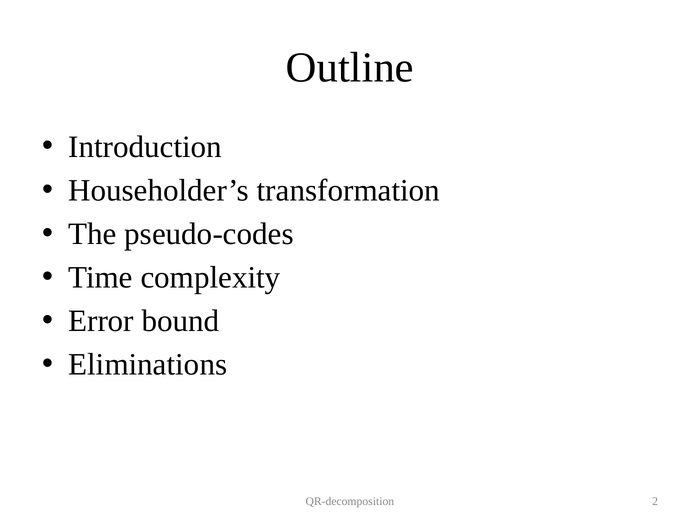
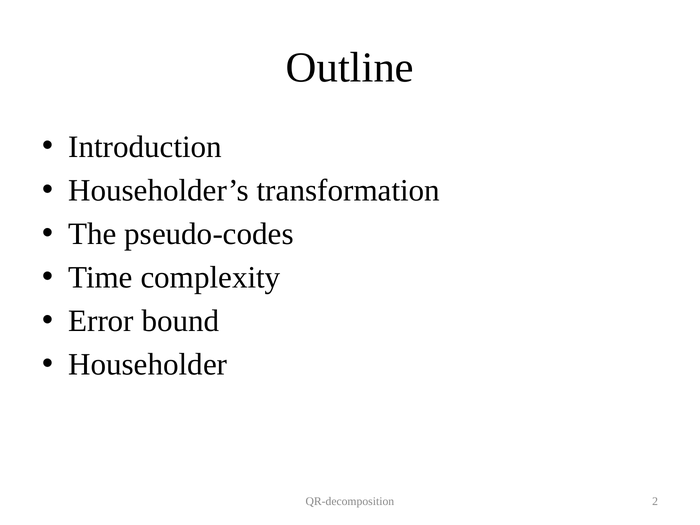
Eliminations: Eliminations -> Householder
